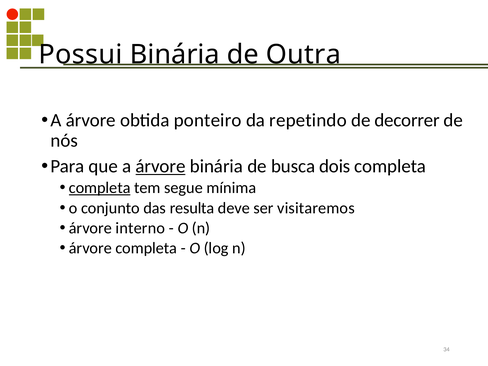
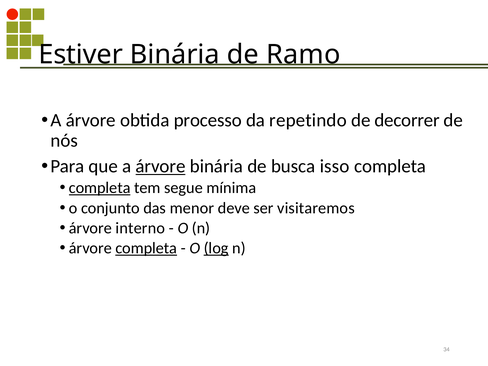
Possui: Possui -> Estiver
Outra: Outra -> Ramo
ponteiro: ponteiro -> processo
dois: dois -> isso
resulta: resulta -> menor
completa at (146, 248) underline: none -> present
log underline: none -> present
